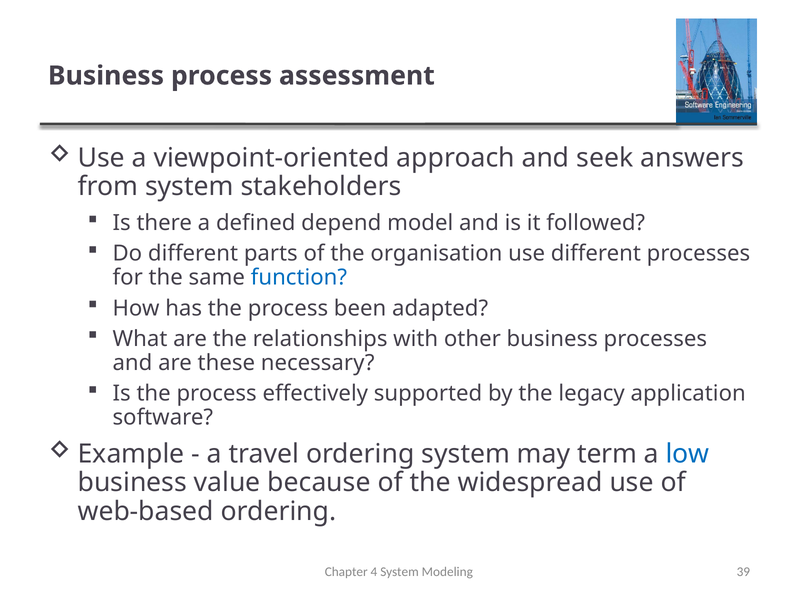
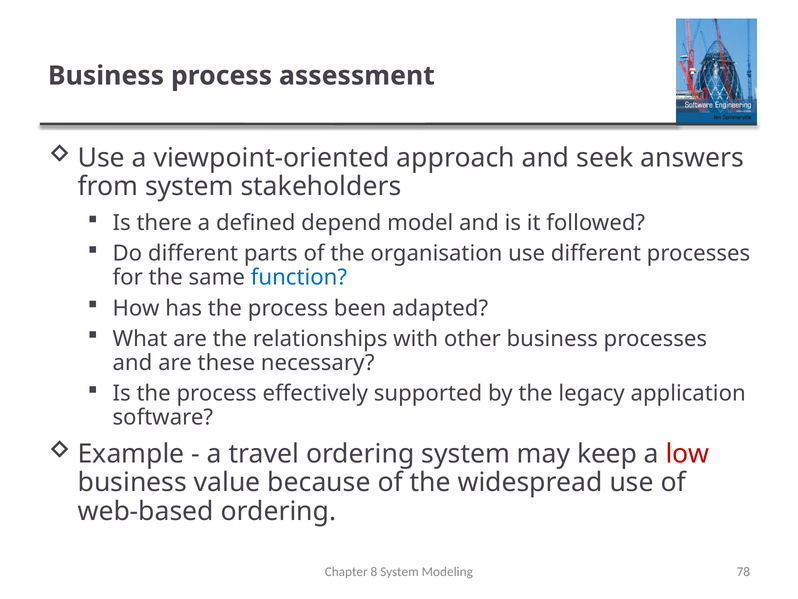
term: term -> keep
low colour: blue -> red
4: 4 -> 8
39: 39 -> 78
